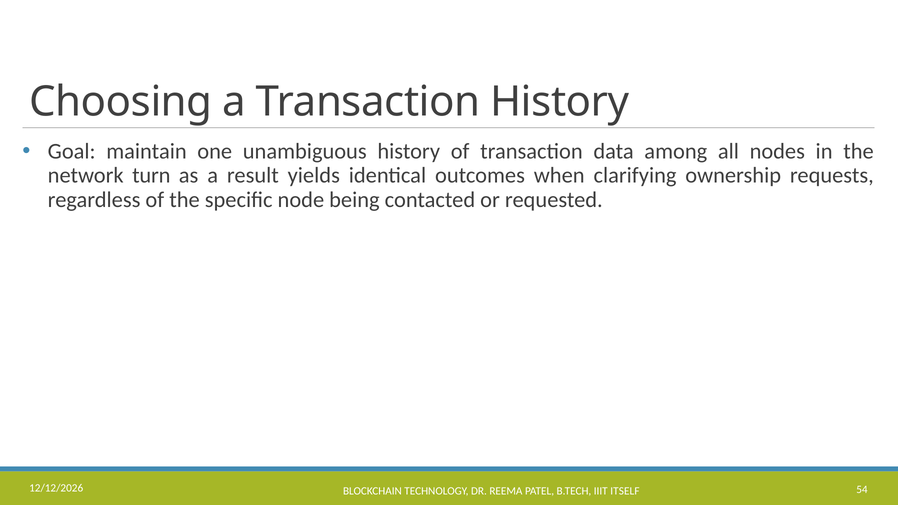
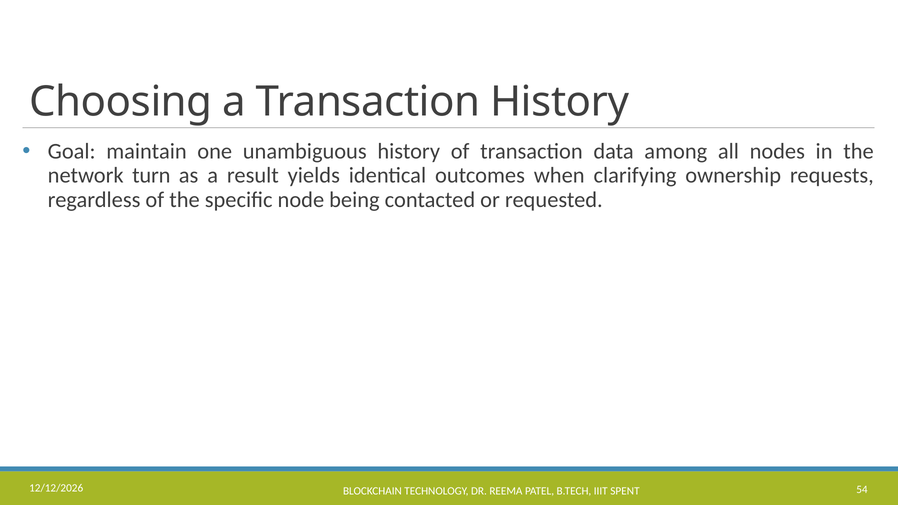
ITSELF: ITSELF -> SPENT
